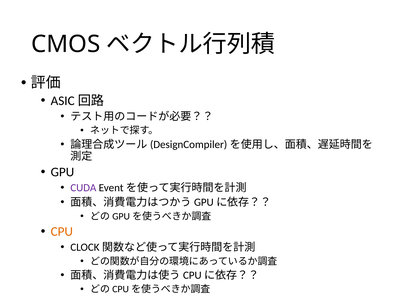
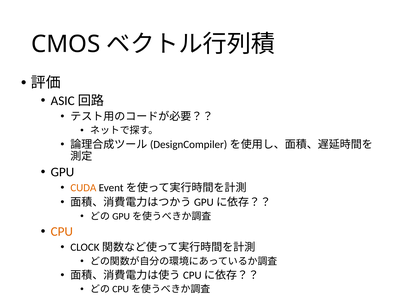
CUDA colour: purple -> orange
